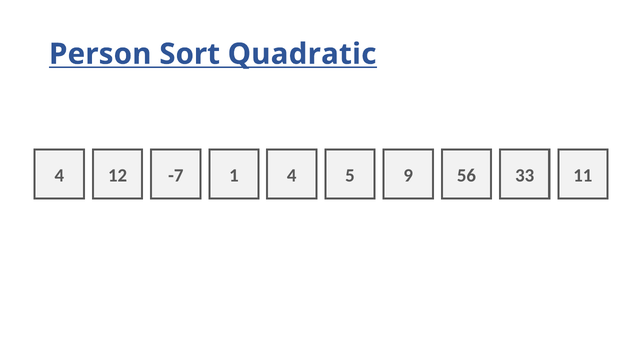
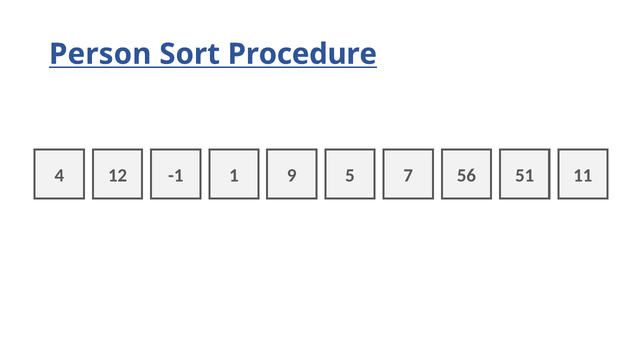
Quadratic: Quadratic -> Procedure
-7: -7 -> -1
1 4: 4 -> 9
9: 9 -> 7
33: 33 -> 51
